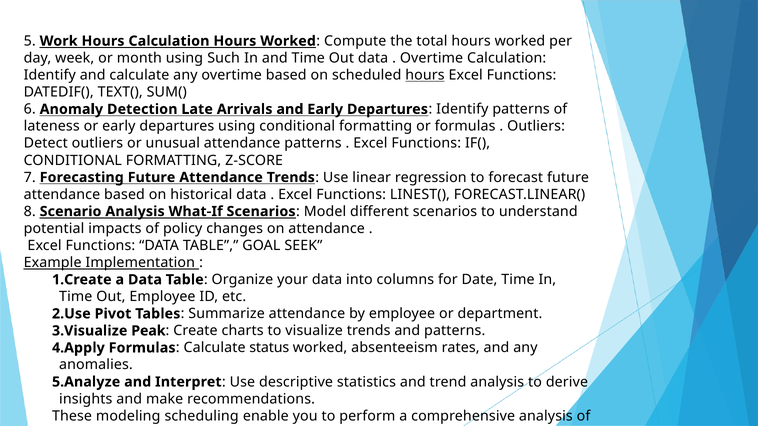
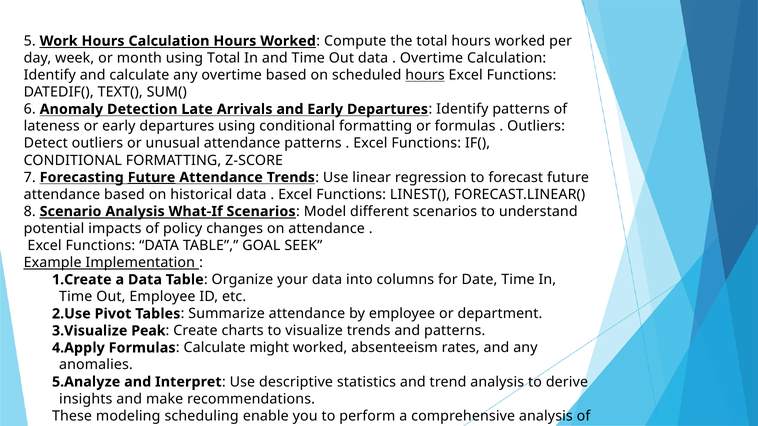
using Such: Such -> Total
Future at (152, 178) underline: none -> present
status: status -> might
